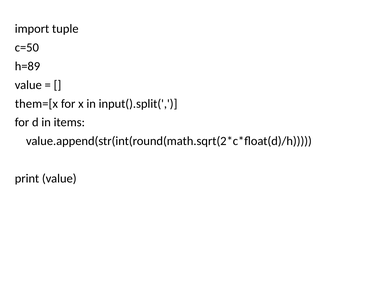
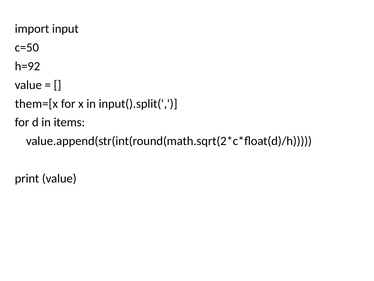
tuple: tuple -> input
h=89: h=89 -> h=92
